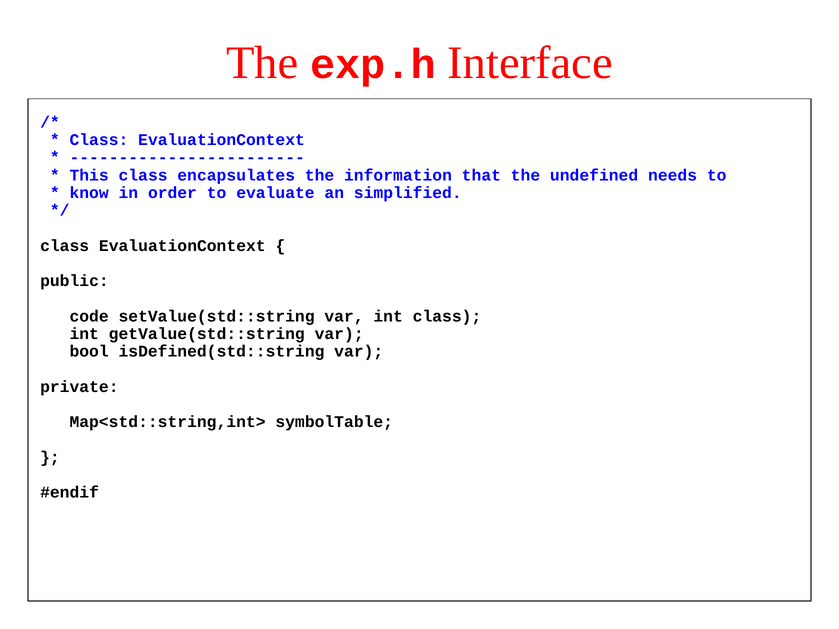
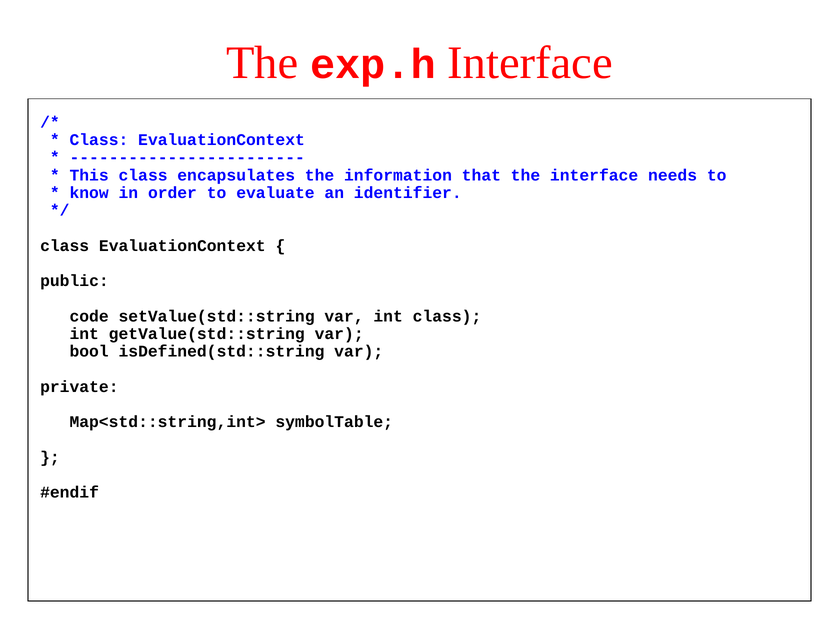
undefined at (594, 175): undefined -> interface
simplified: simplified -> identifier
